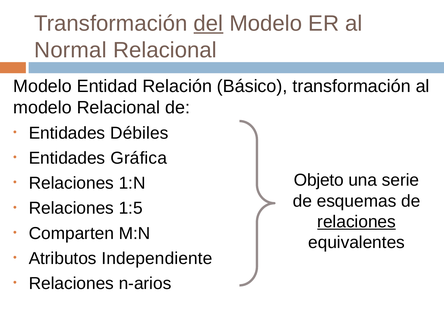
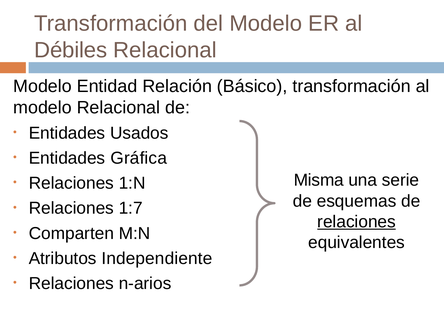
del underline: present -> none
Normal: Normal -> Débiles
Débiles: Débiles -> Usados
Objeto: Objeto -> Misma
1:5: 1:5 -> 1:7
